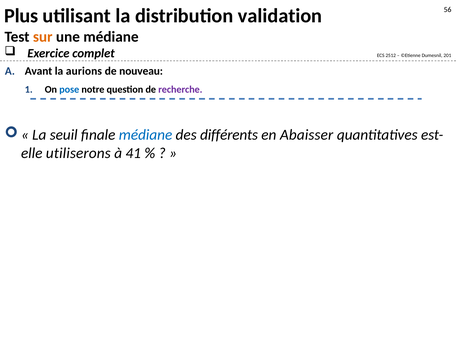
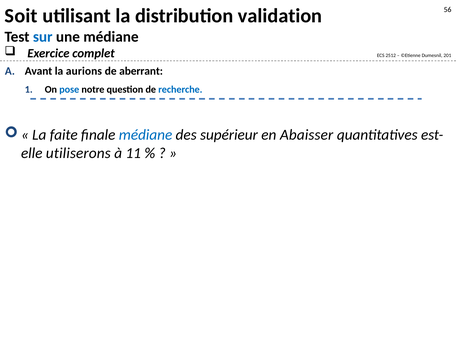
Plus: Plus -> Soit
sur colour: orange -> blue
nouveau: nouveau -> aberrant
recherche colour: purple -> blue
seuil: seuil -> faite
différents: différents -> supérieur
41: 41 -> 11
